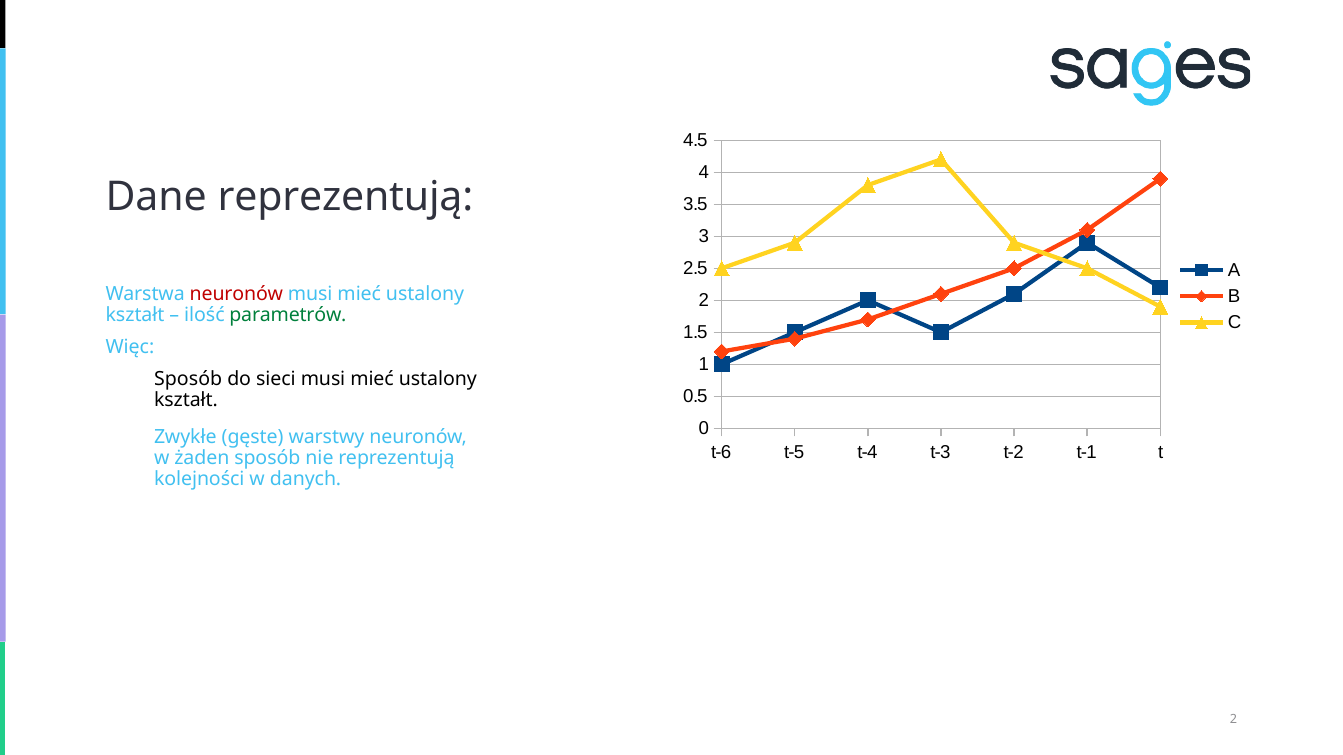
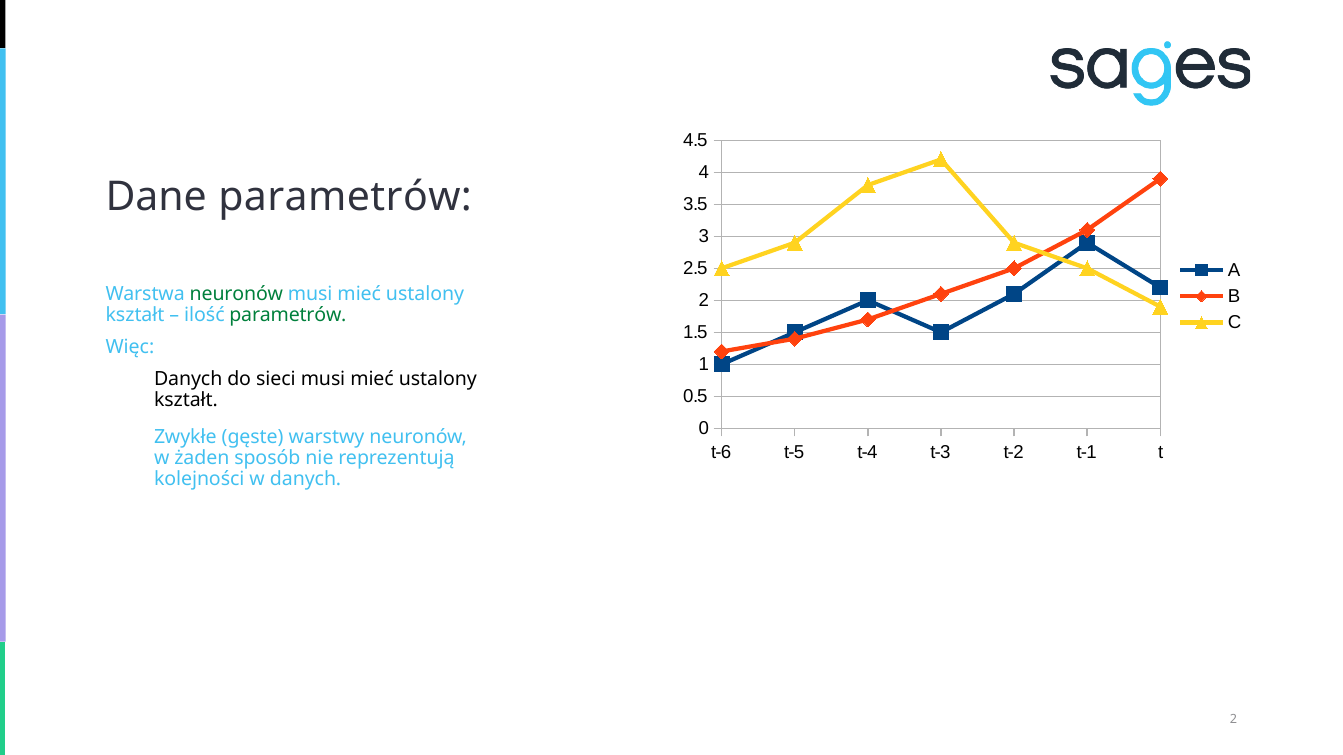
Dane reprezentują: reprezentują -> parametrów
neuronów at (236, 295) colour: red -> green
Sposób at (188, 379): Sposób -> Danych
